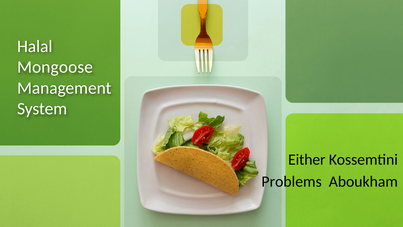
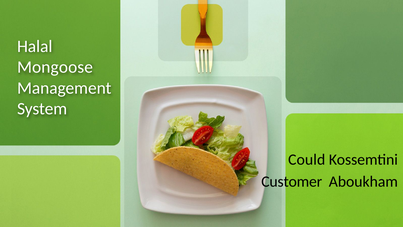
Either: Either -> Could
Problems: Problems -> Customer
